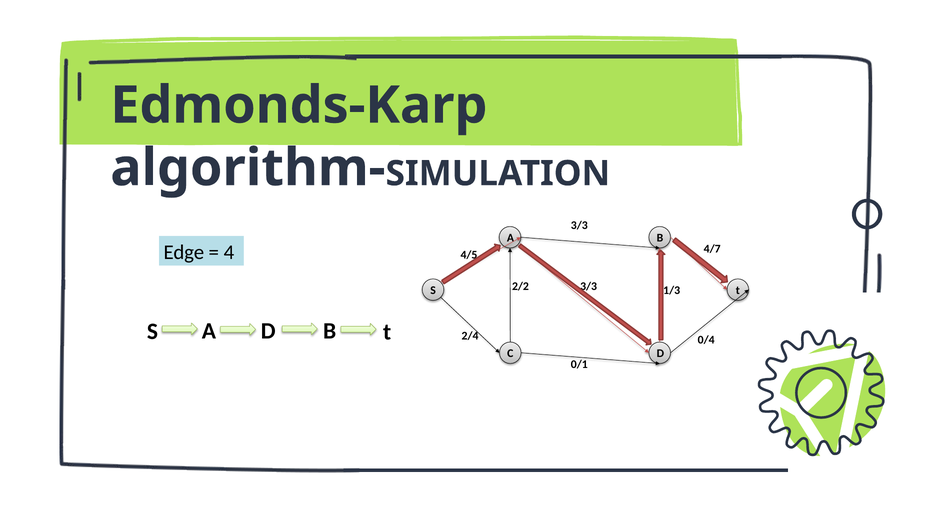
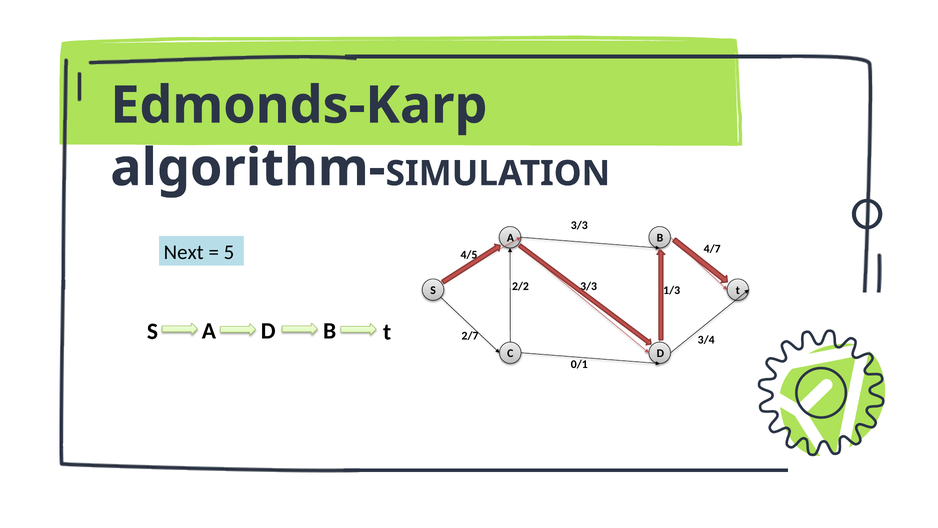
Edge: Edge -> Next
4: 4 -> 5
2/4: 2/4 -> 2/7
0/4: 0/4 -> 3/4
